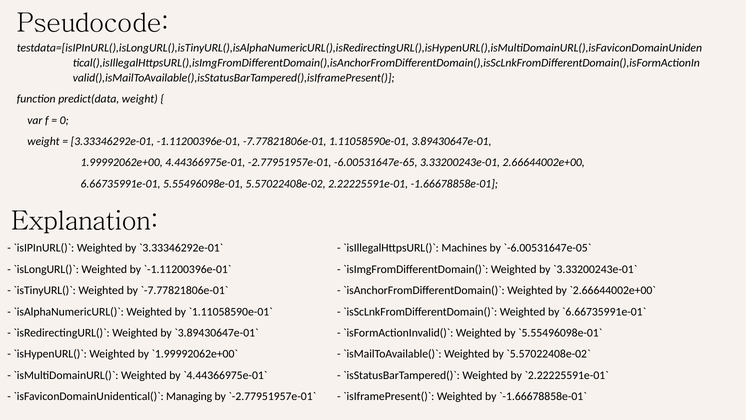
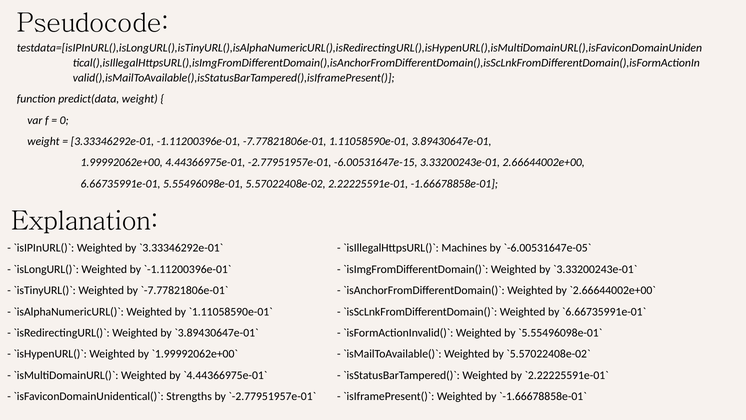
-6.00531647e-65: -6.00531647e-65 -> -6.00531647e-15
Managing: Managing -> Strengths
